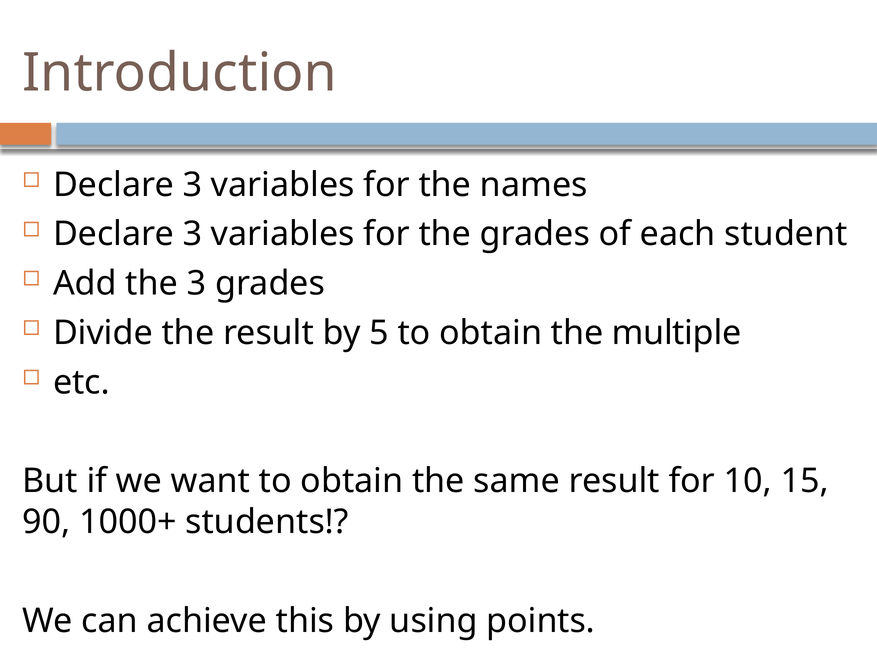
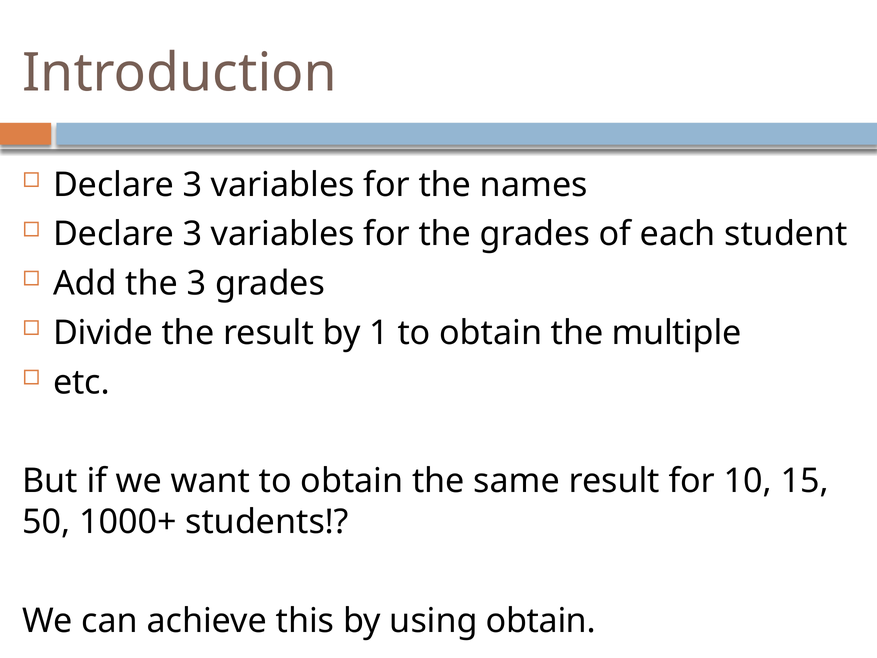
5: 5 -> 1
90: 90 -> 50
using points: points -> obtain
